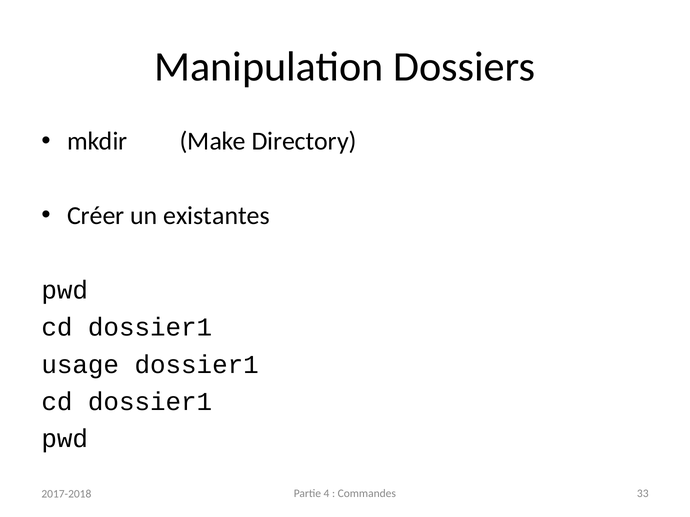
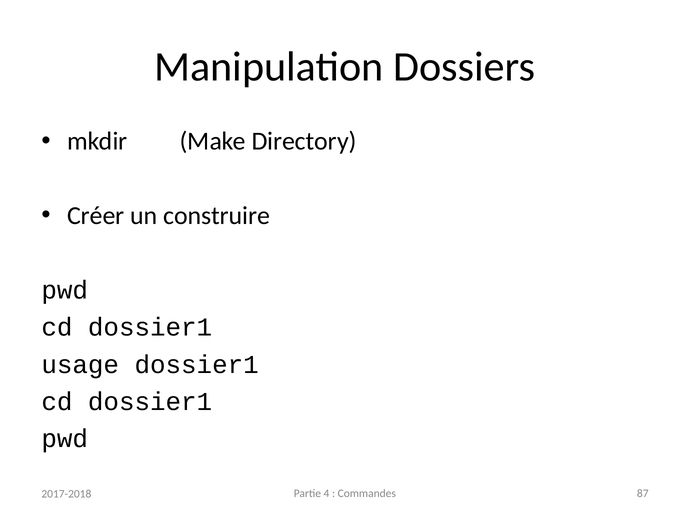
existantes: existantes -> construire
33: 33 -> 87
